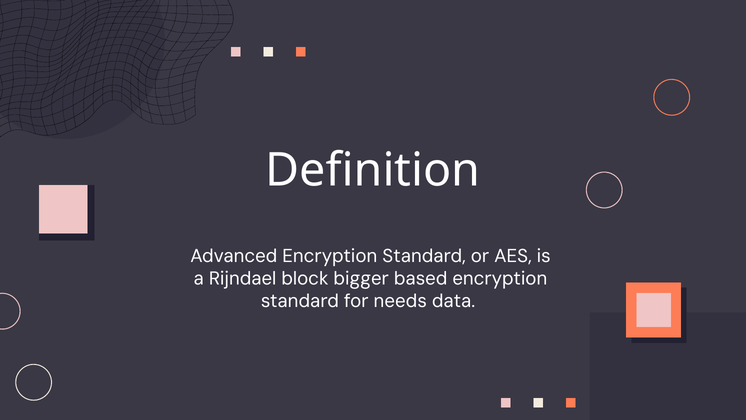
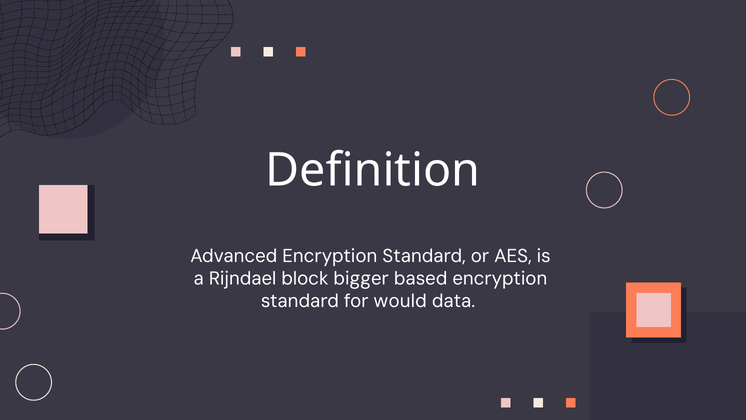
needs: needs -> would
